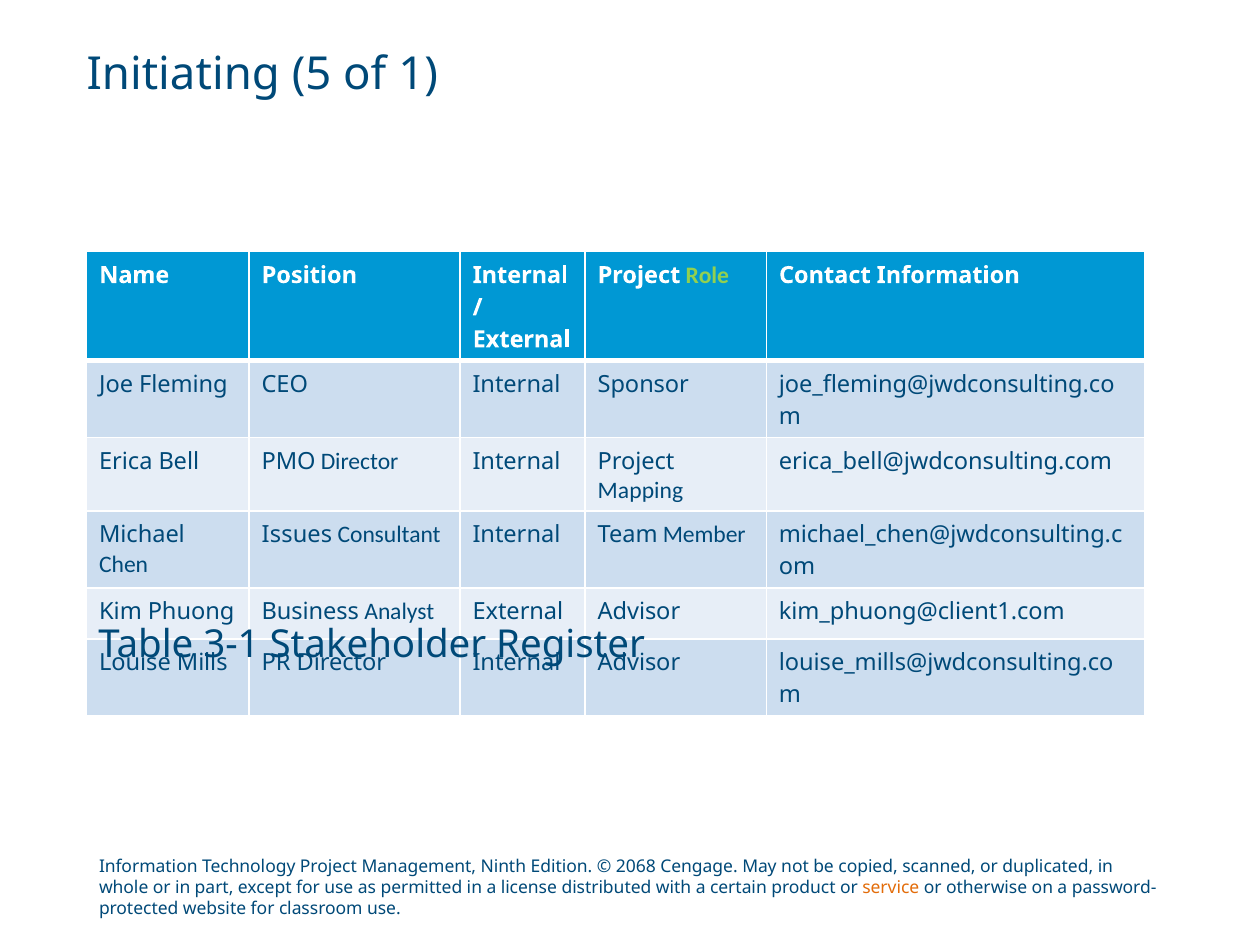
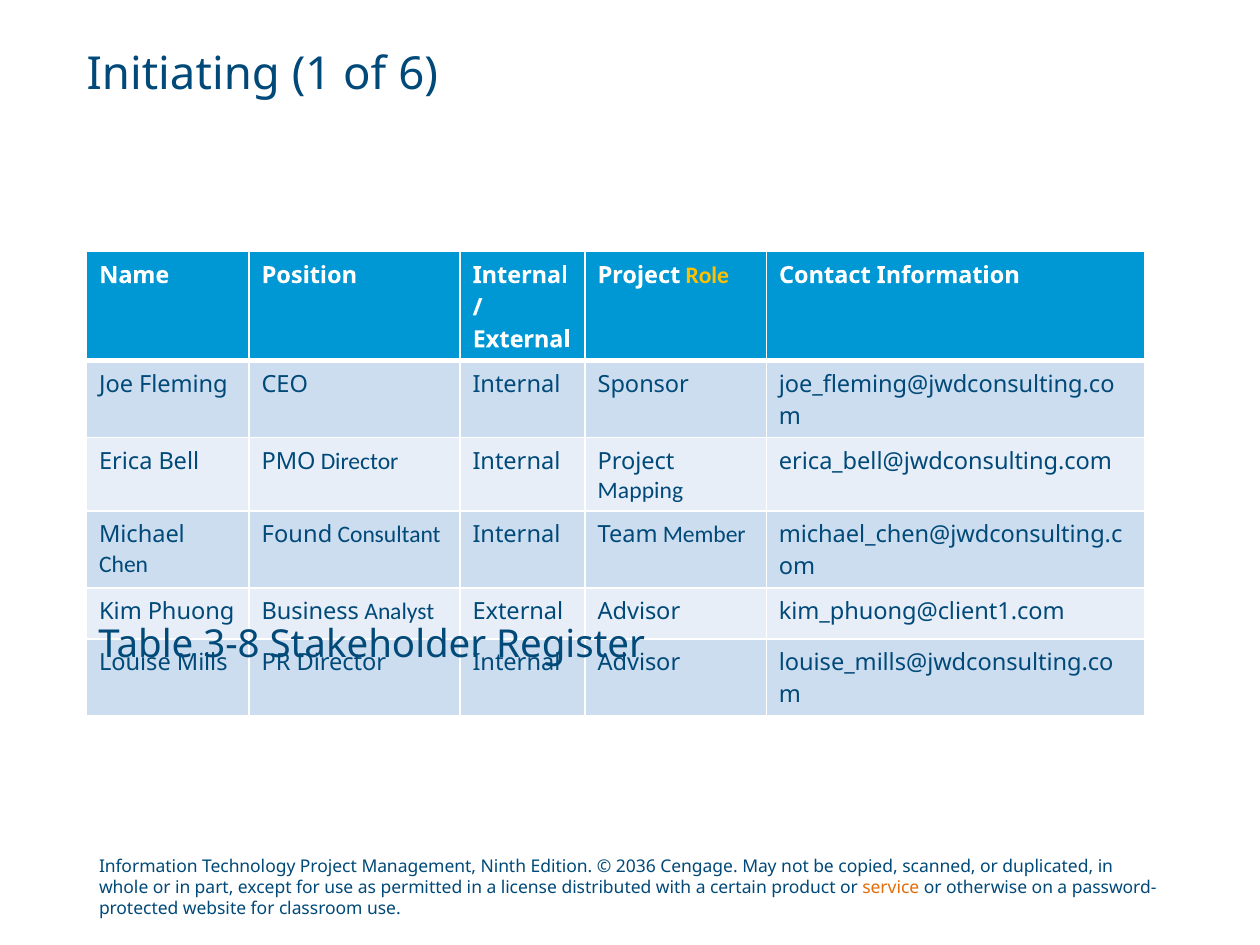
5: 5 -> 1
1: 1 -> 6
Role colour: light green -> yellow
Issues: Issues -> Found
3-1: 3-1 -> 3-8
2068: 2068 -> 2036
